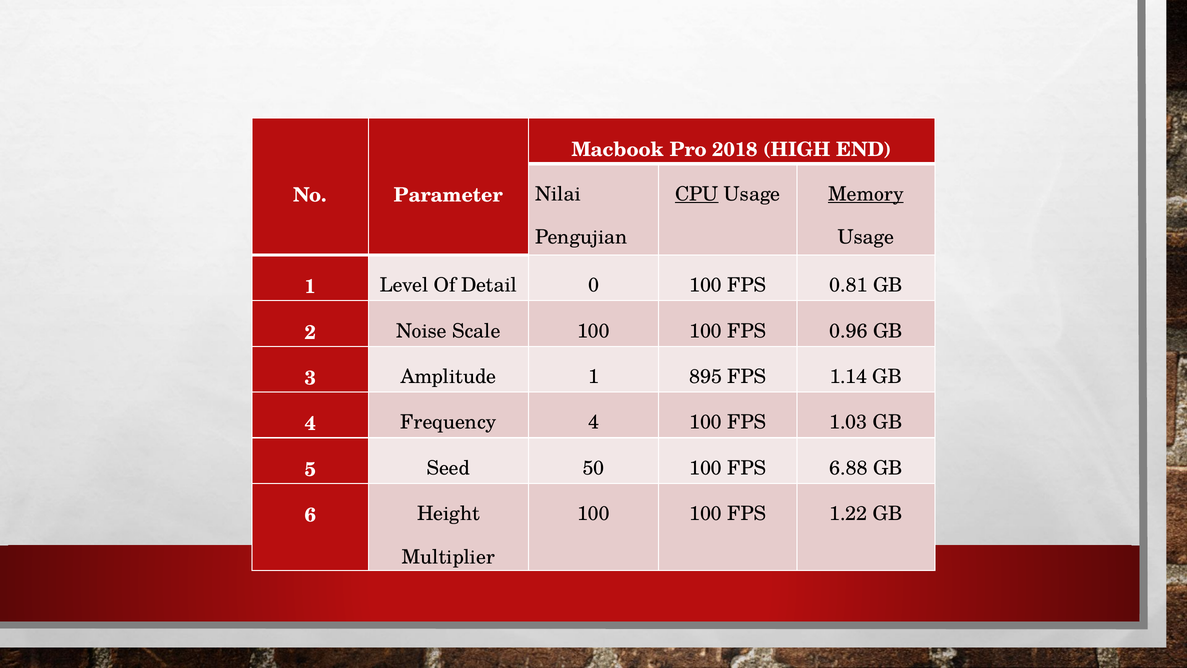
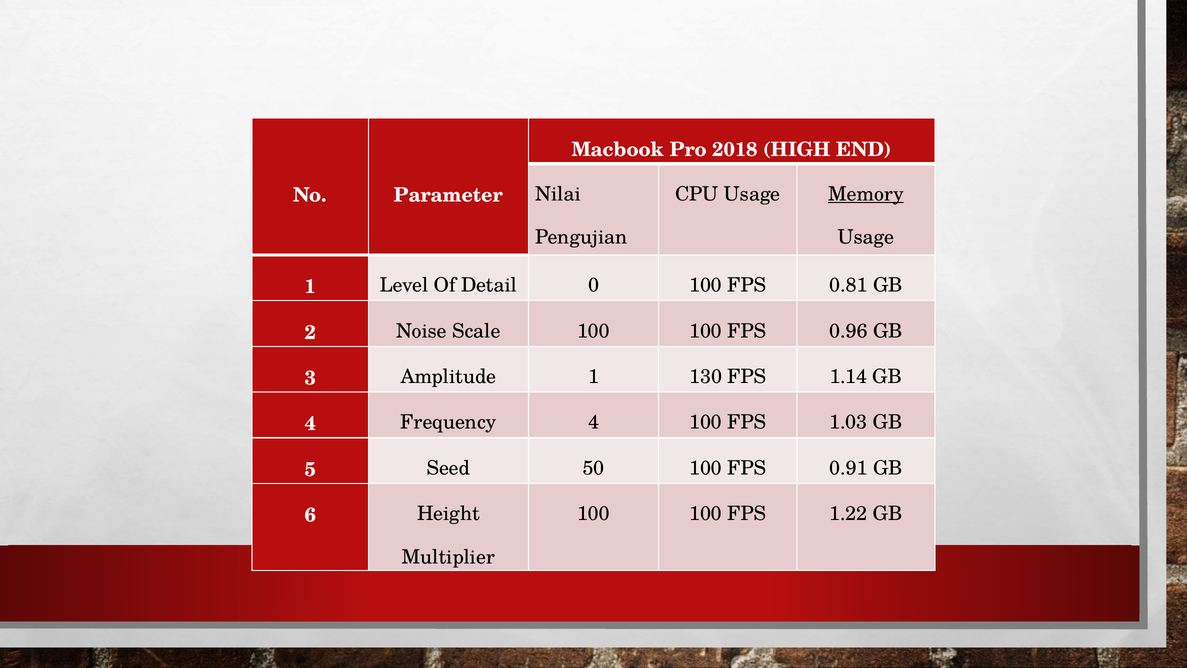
CPU underline: present -> none
895: 895 -> 130
6.88: 6.88 -> 0.91
